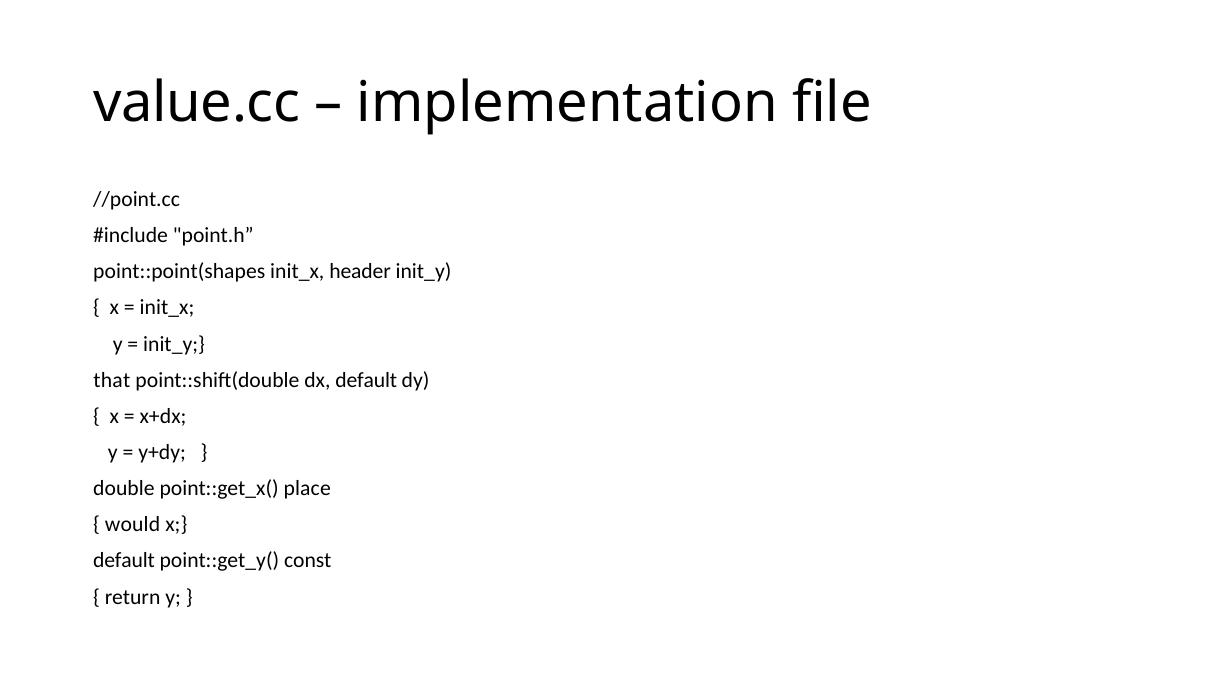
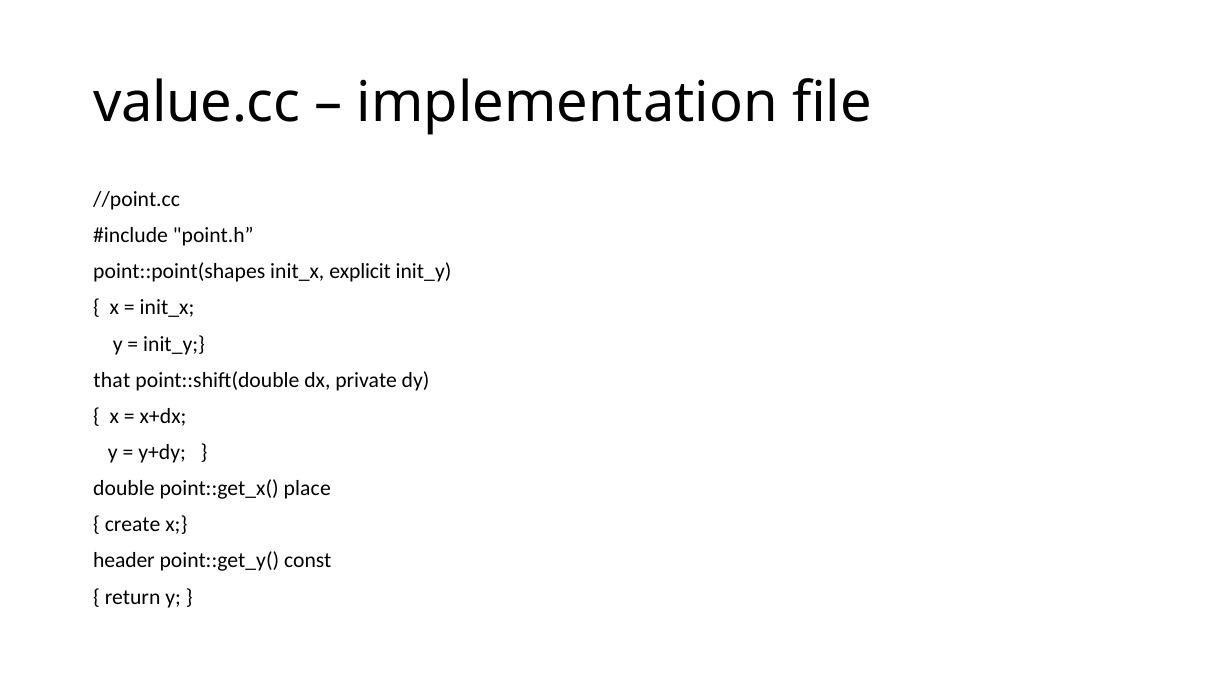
header: header -> explicit
dx default: default -> private
would: would -> create
default at (124, 561): default -> header
